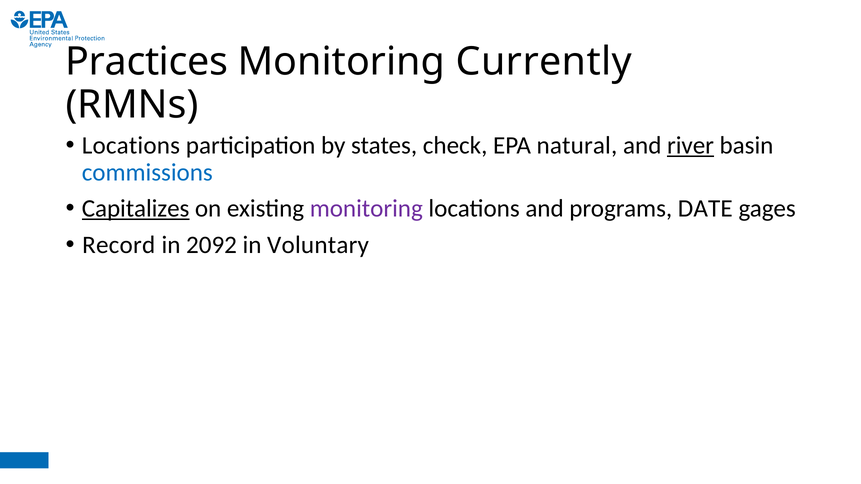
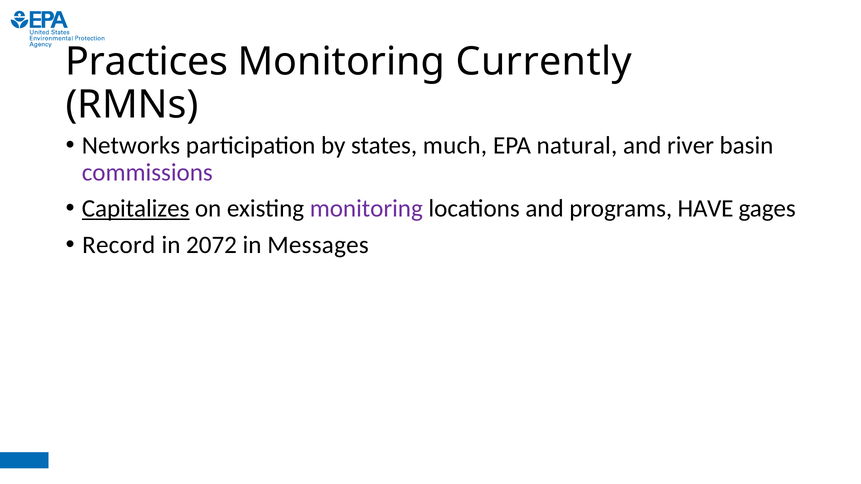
Locations at (131, 146): Locations -> Networks
check: check -> much
river underline: present -> none
commissions colour: blue -> purple
DATE: DATE -> HAVE
2092: 2092 -> 2072
Voluntary: Voluntary -> Messages
